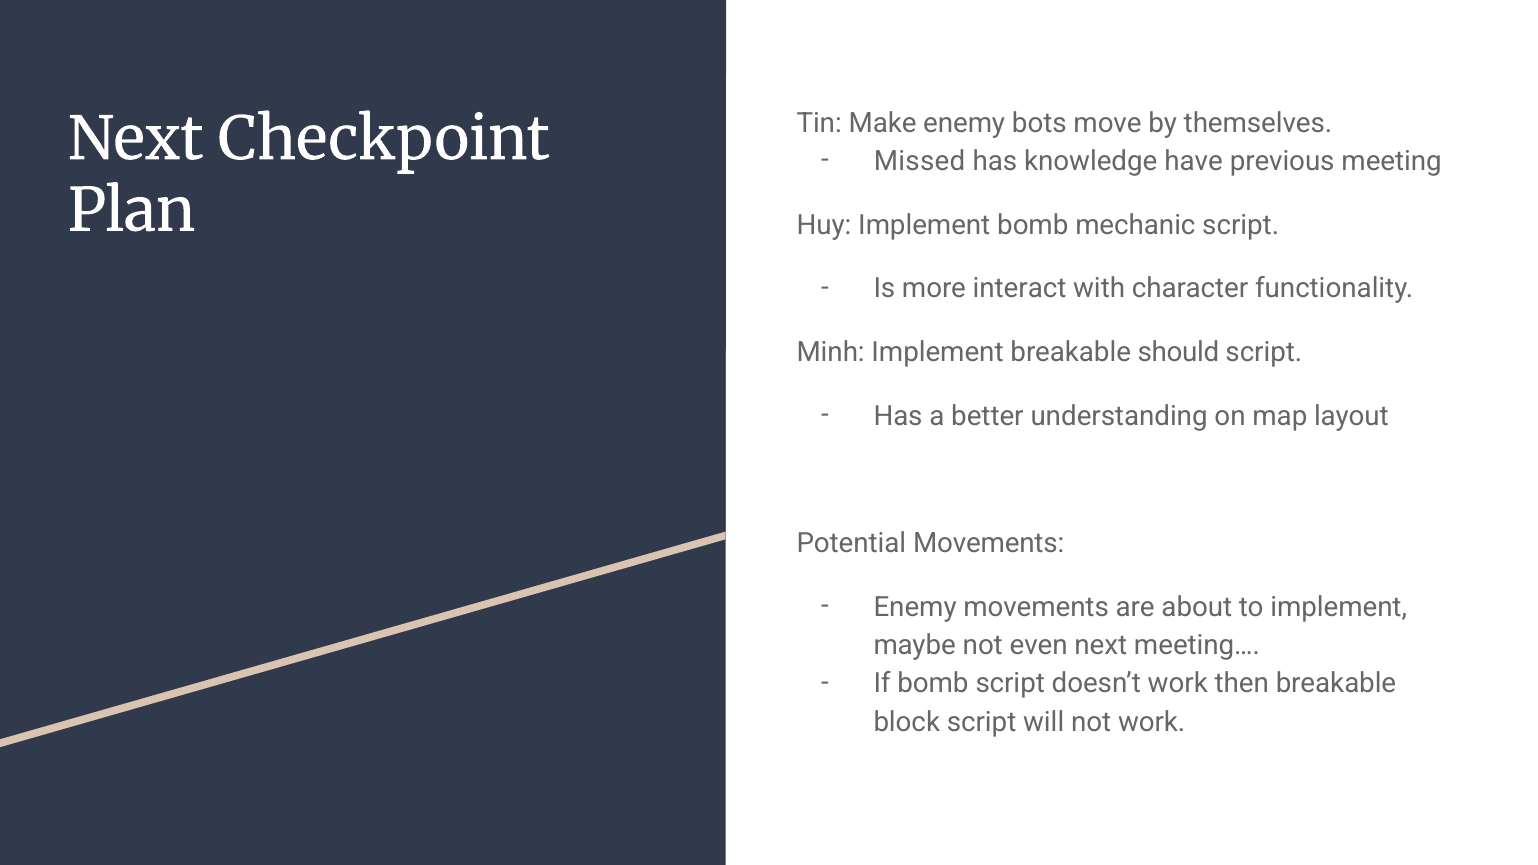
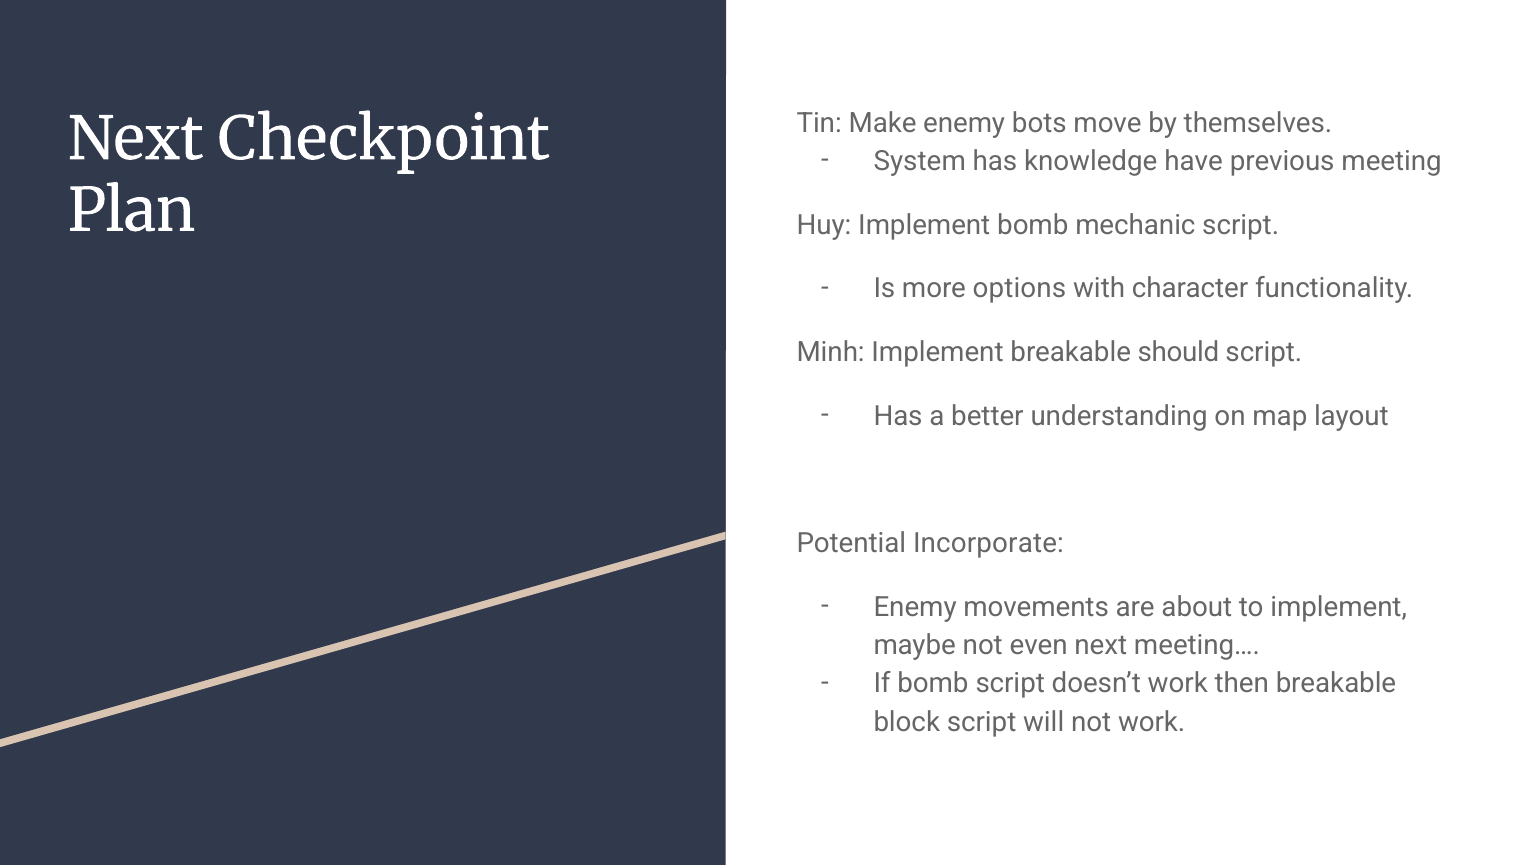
Missed: Missed -> System
interact: interact -> options
Potential Movements: Movements -> Incorporate
